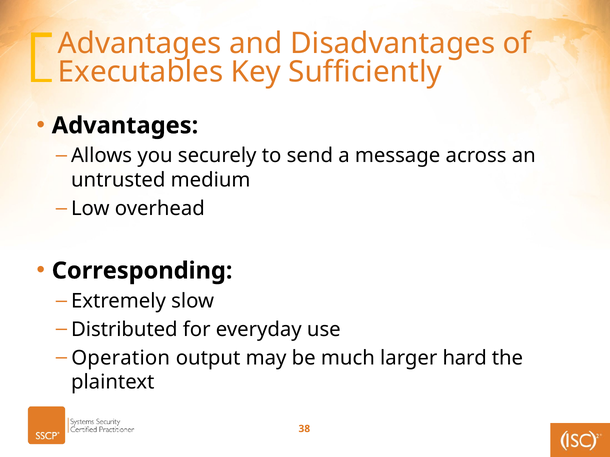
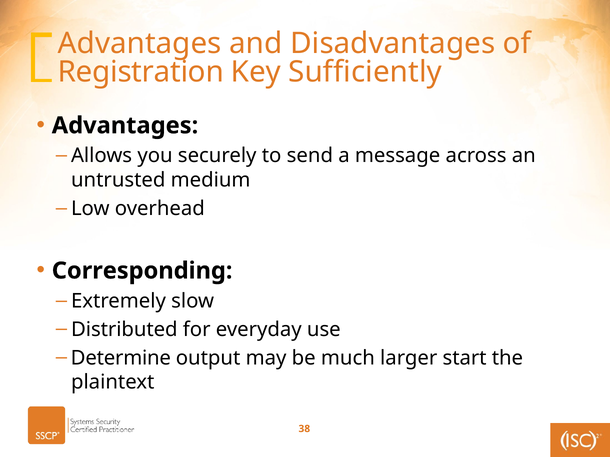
Executables: Executables -> Registration
Operation: Operation -> Determine
hard: hard -> start
